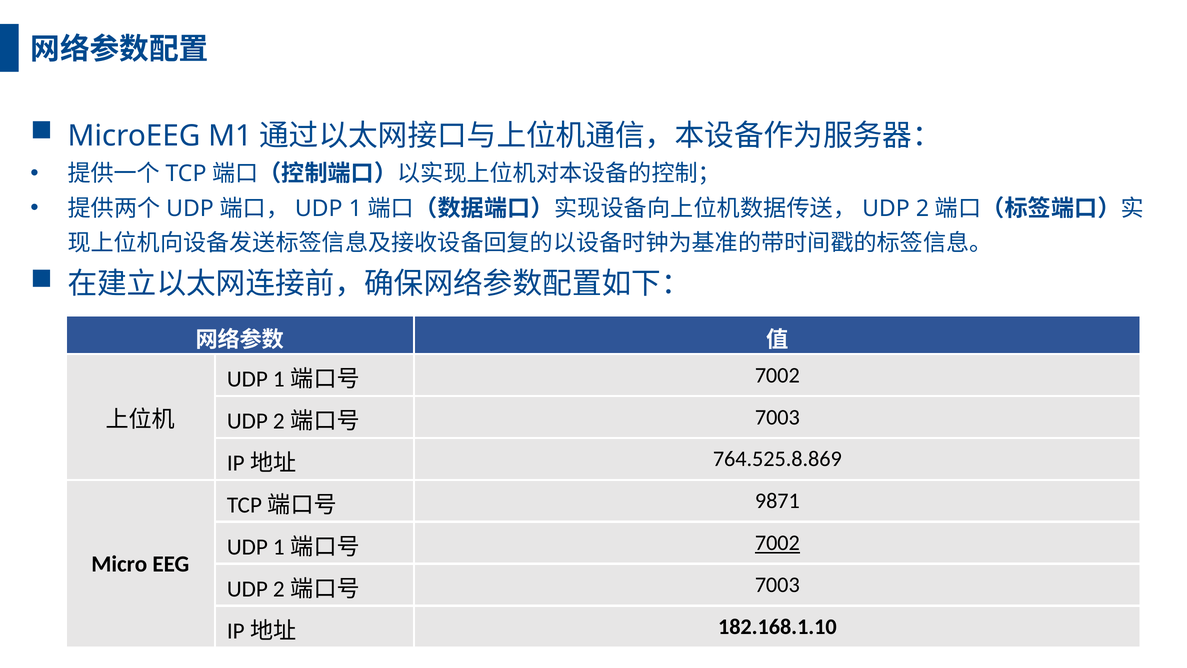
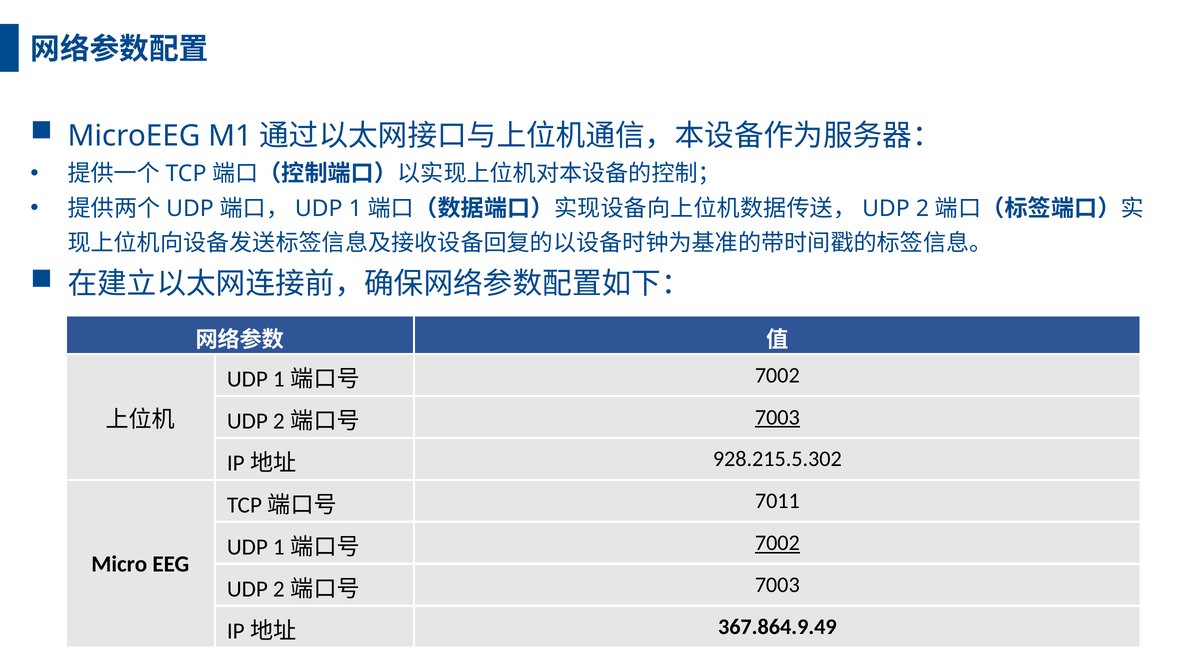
7003 at (777, 417) underline: none -> present
764.525.8.869: 764.525.8.869 -> 928.215.5.302
9871: 9871 -> 7011
182.168.1.10: 182.168.1.10 -> 367.864.9.49
